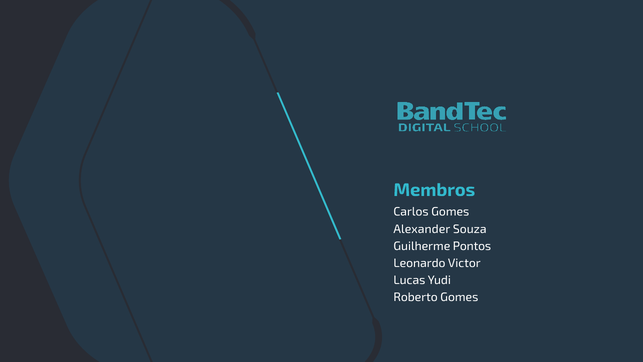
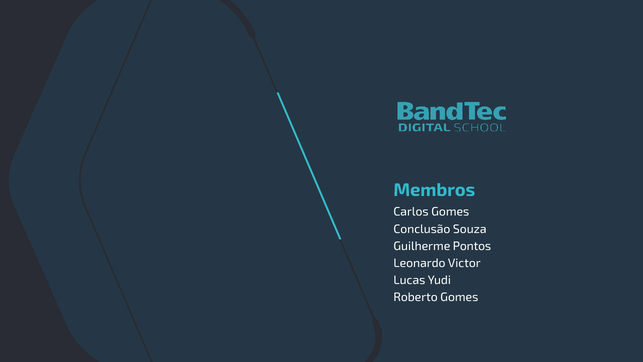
Alexander: Alexander -> Conclusão
